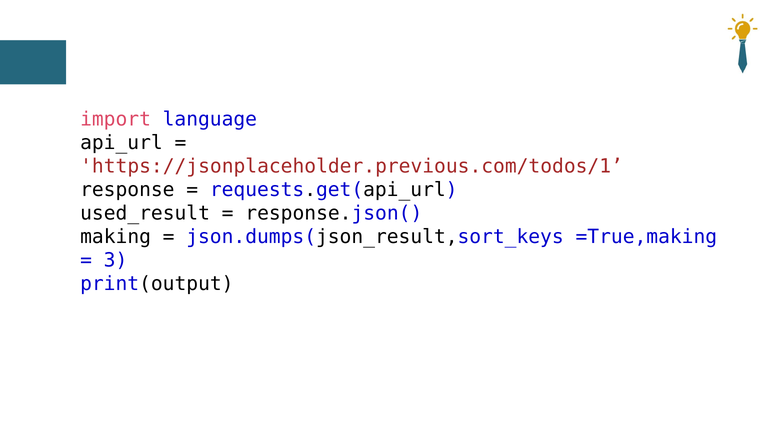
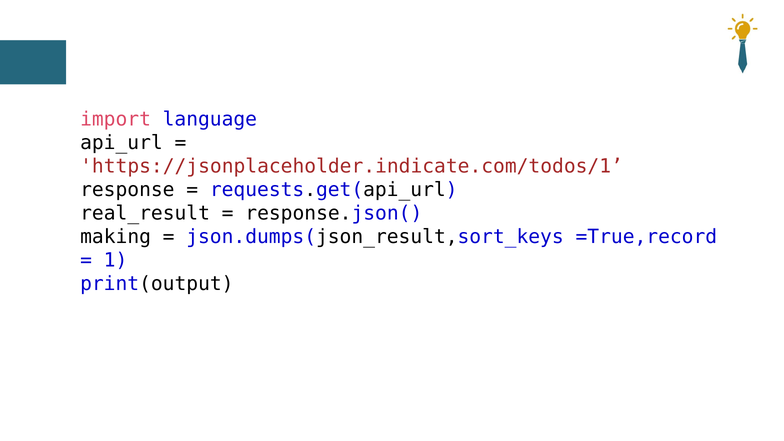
https://jsonplaceholder.previous.com/todos/1: https://jsonplaceholder.previous.com/todos/1 -> https://jsonplaceholder.indicate.com/todos/1
used_result: used_result -> real_result
=True,making: =True,making -> =True,record
3: 3 -> 1
